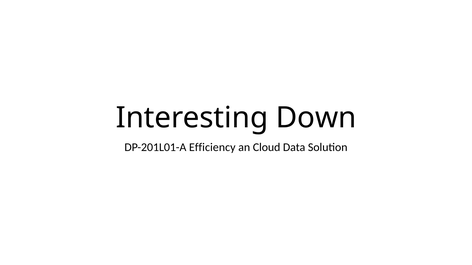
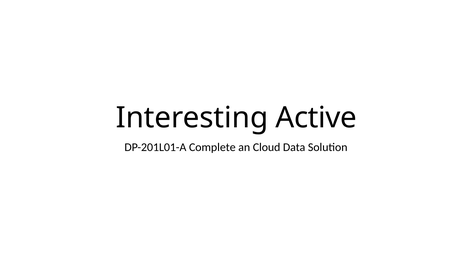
Down: Down -> Active
Efficiency: Efficiency -> Complete
